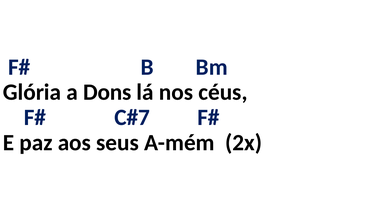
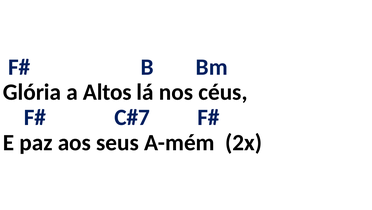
Dons: Dons -> Altos
